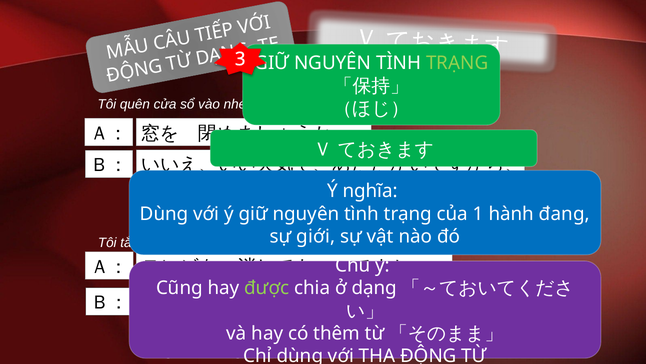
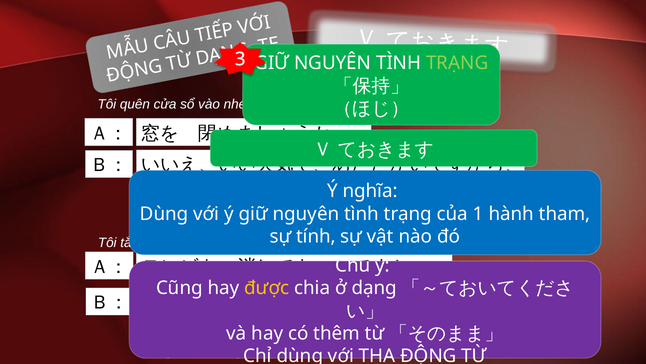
đang at (564, 214): đang -> tham
giới: giới -> tính
được at (267, 288) colour: light green -> yellow
